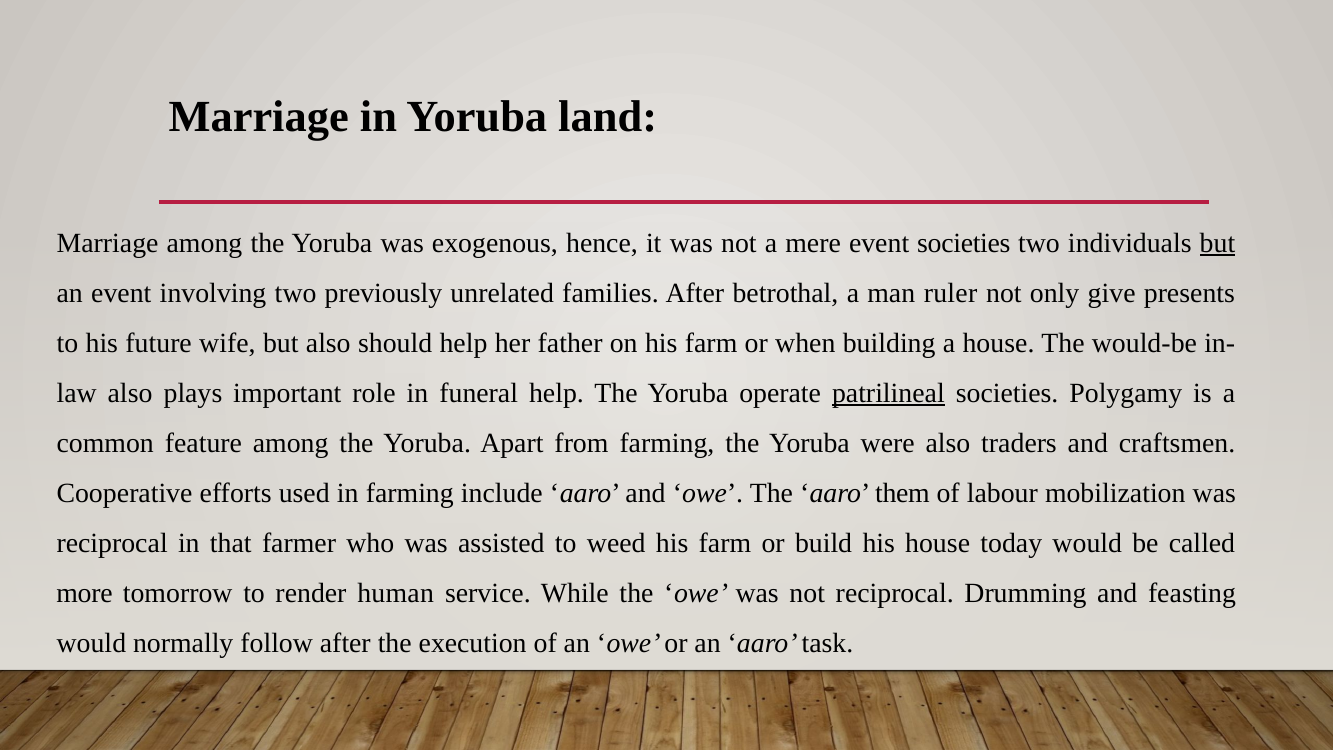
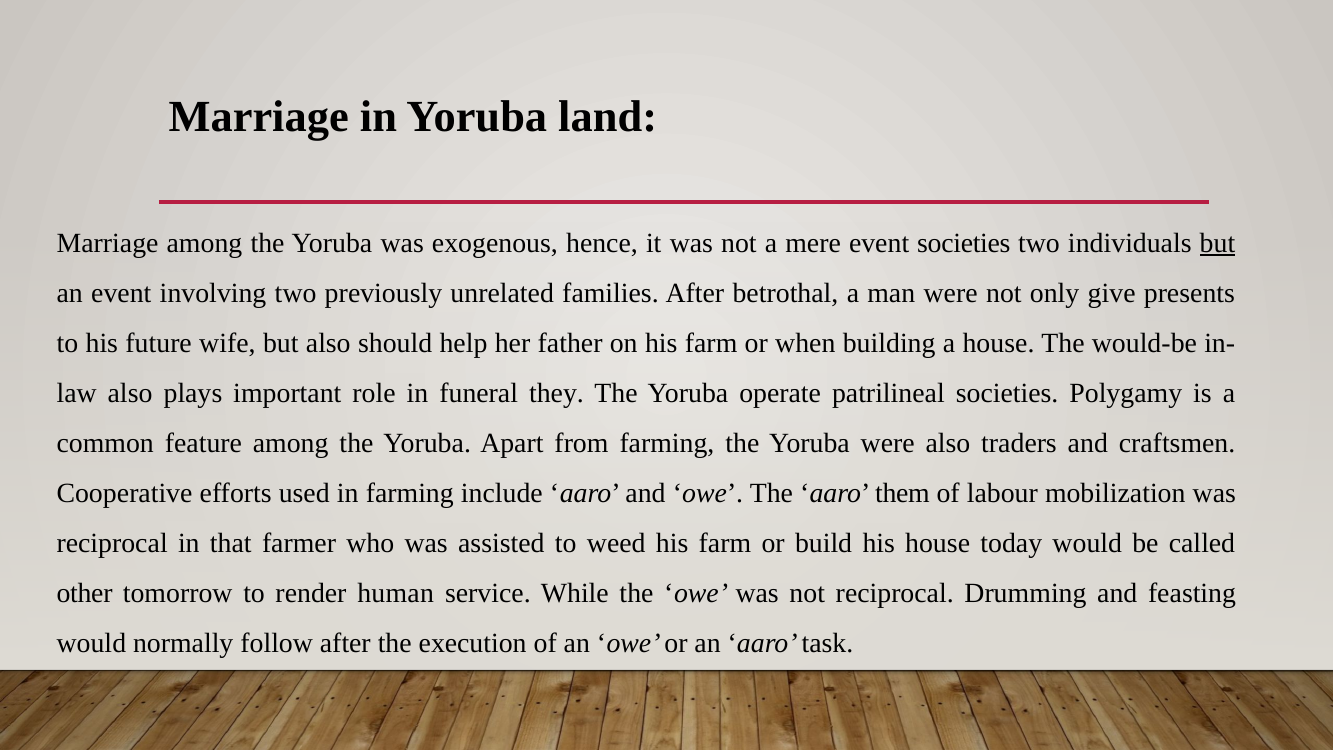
man ruler: ruler -> were
funeral help: help -> they
patrilineal underline: present -> none
more: more -> other
